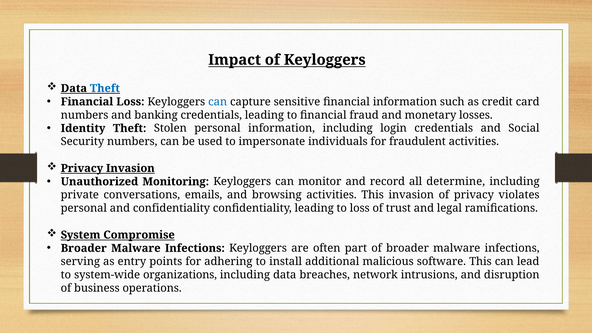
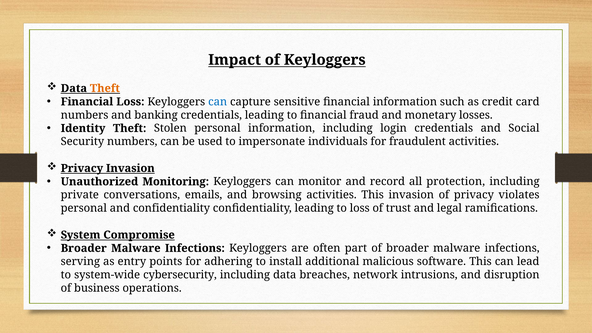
Theft at (105, 88) colour: blue -> orange
determine: determine -> protection
organizations: organizations -> cybersecurity
